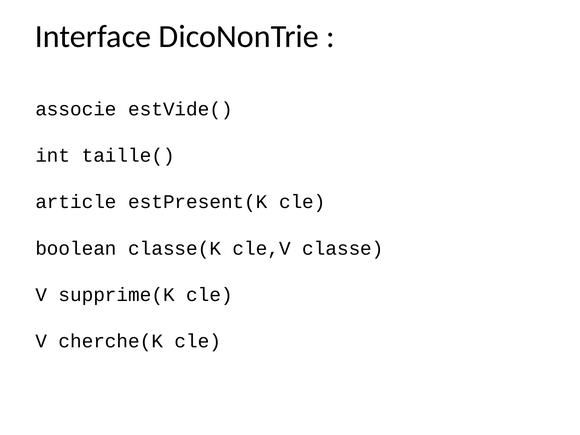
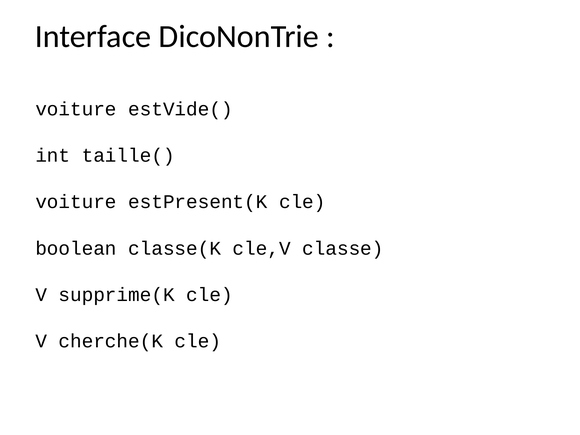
associe at (76, 109): associe -> voiture
article at (76, 202): article -> voiture
